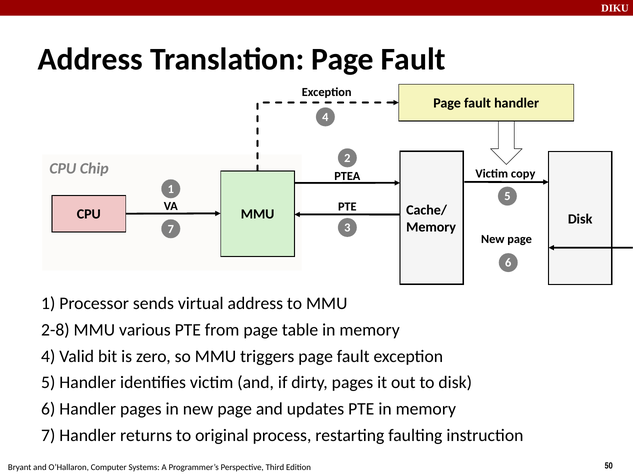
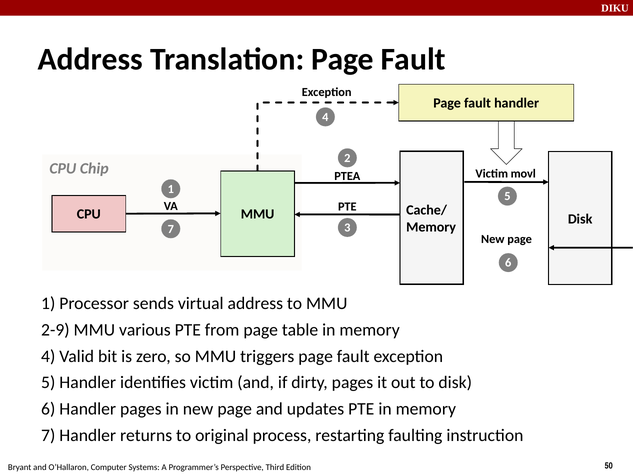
copy: copy -> movl
2-8: 2-8 -> 2-9
